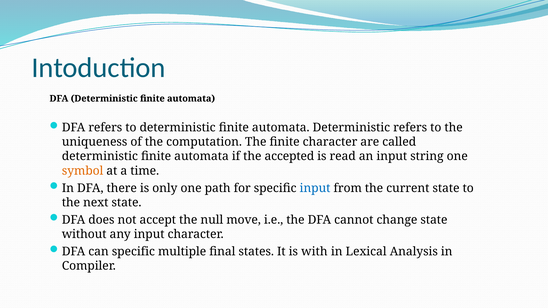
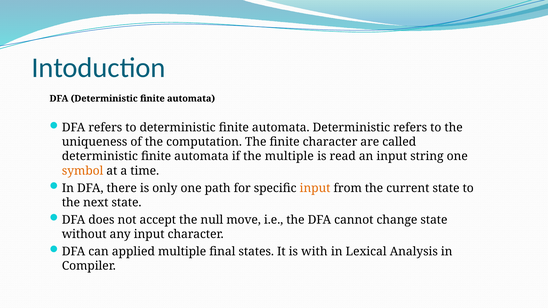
the accepted: accepted -> multiple
input at (315, 188) colour: blue -> orange
can specific: specific -> applied
